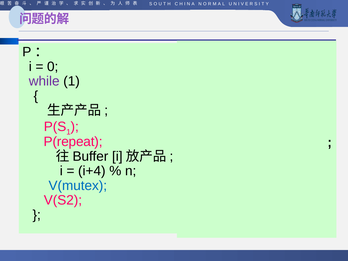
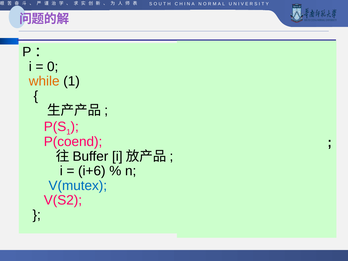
while at (44, 81) colour: purple -> orange
P(repeat: P(repeat -> P(coend
i+4: i+4 -> i+6
